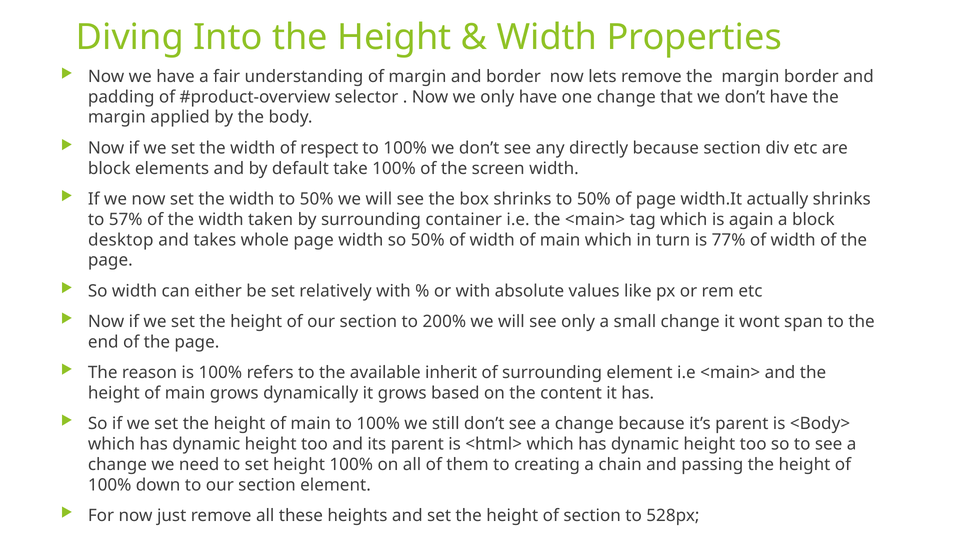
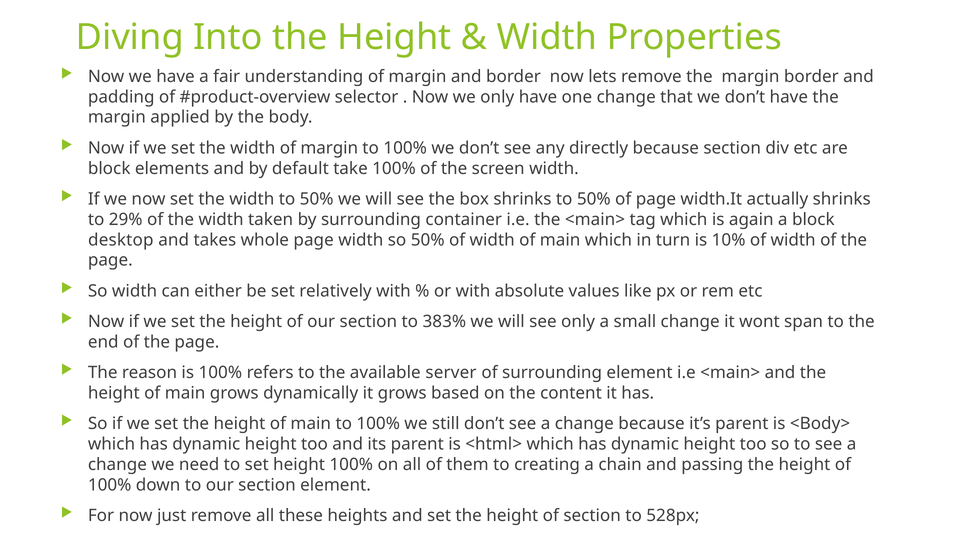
width of respect: respect -> margin
57%: 57% -> 29%
77%: 77% -> 10%
200%: 200% -> 383%
inherit: inherit -> server
